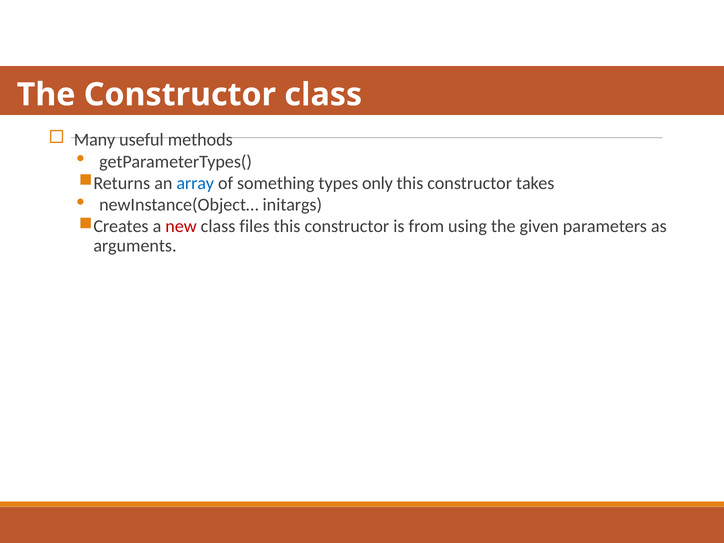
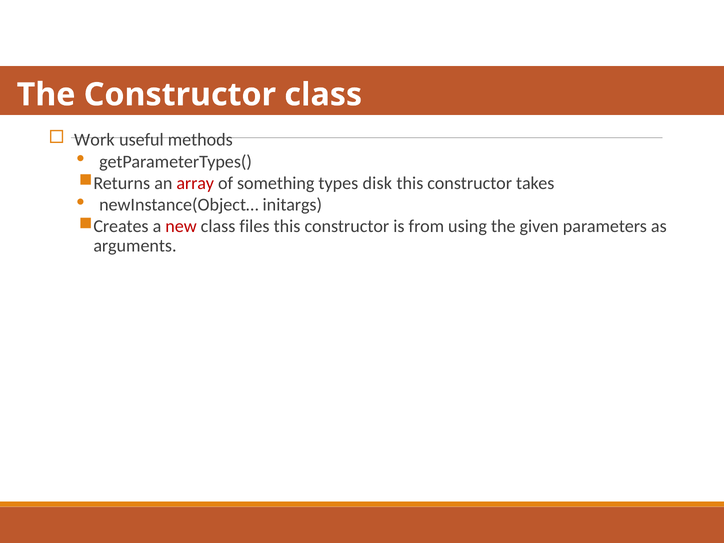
Many: Many -> Work
array colour: blue -> red
only: only -> disk
